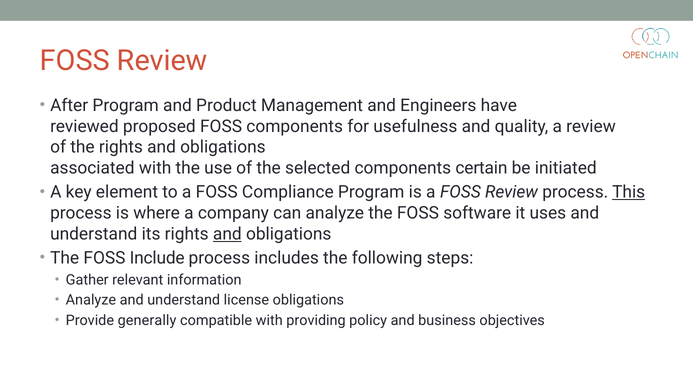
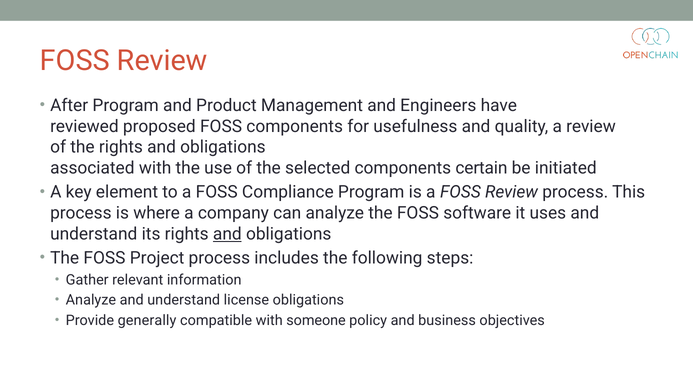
This underline: present -> none
Include: Include -> Project
providing: providing -> someone
